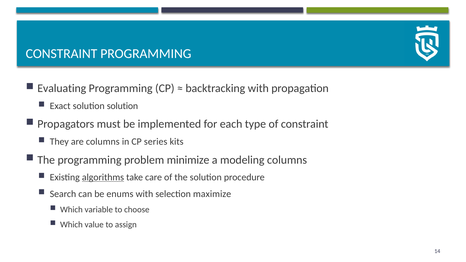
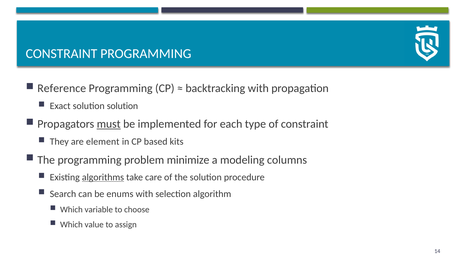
Evaluating: Evaluating -> Reference
must underline: none -> present
are columns: columns -> element
series: series -> based
maximize: maximize -> algorithm
